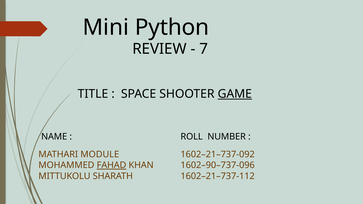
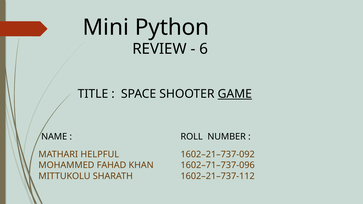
7: 7 -> 6
MODULE: MODULE -> HELPFUL
FAHAD underline: present -> none
1602–90–737-096: 1602–90–737-096 -> 1602–71–737-096
